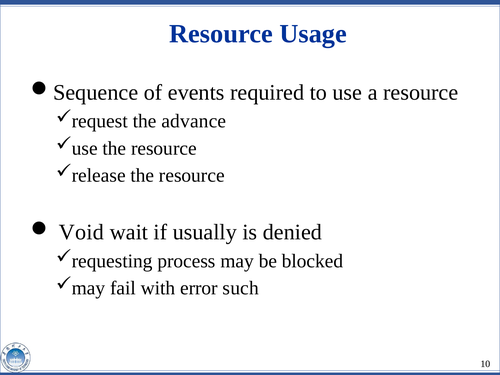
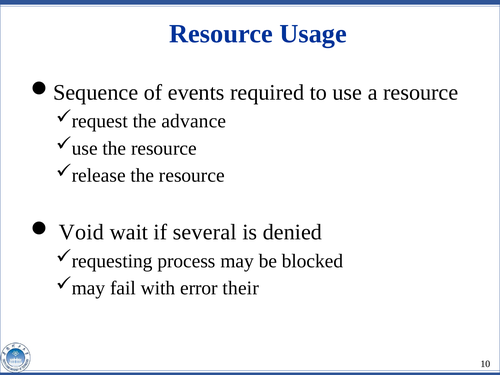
usually: usually -> several
such: such -> their
